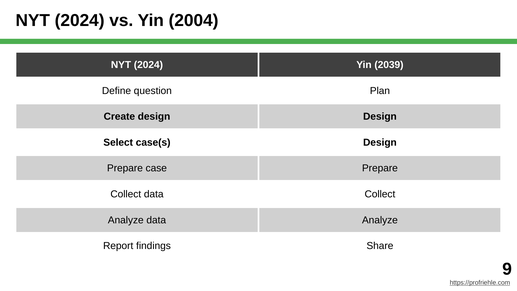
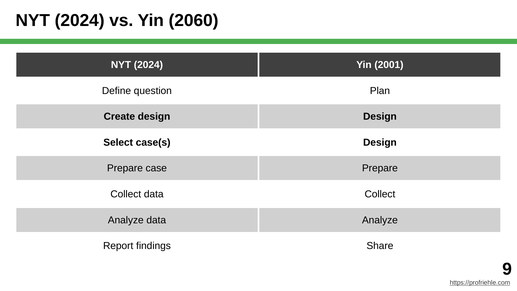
2004: 2004 -> 2060
2039: 2039 -> 2001
